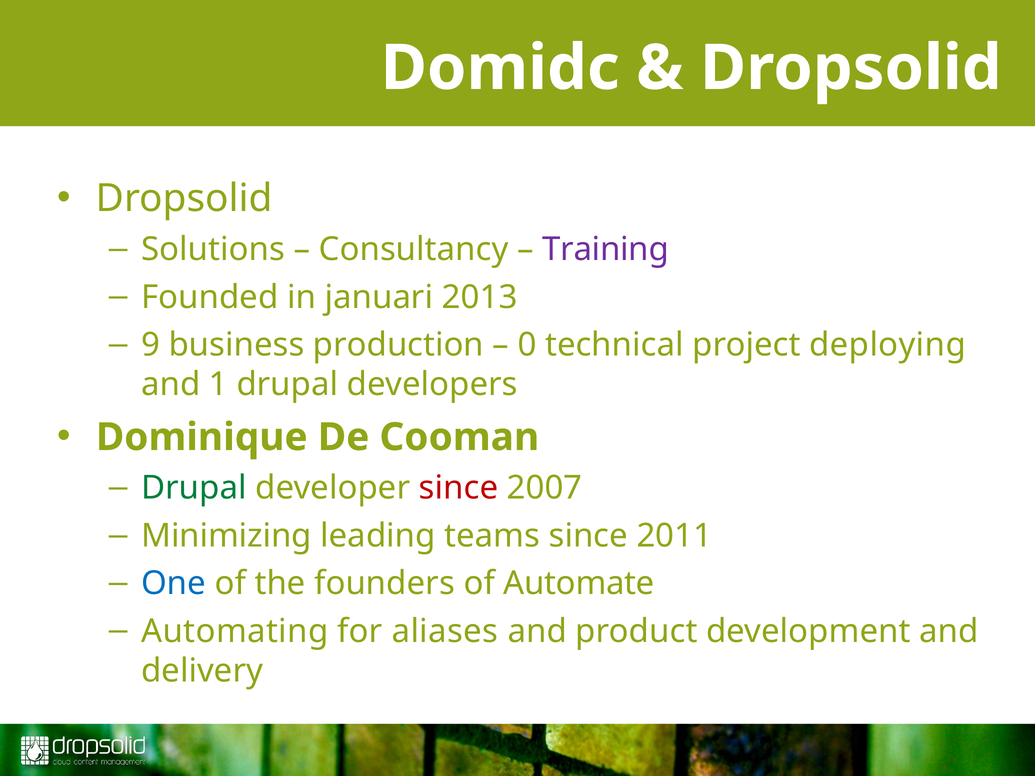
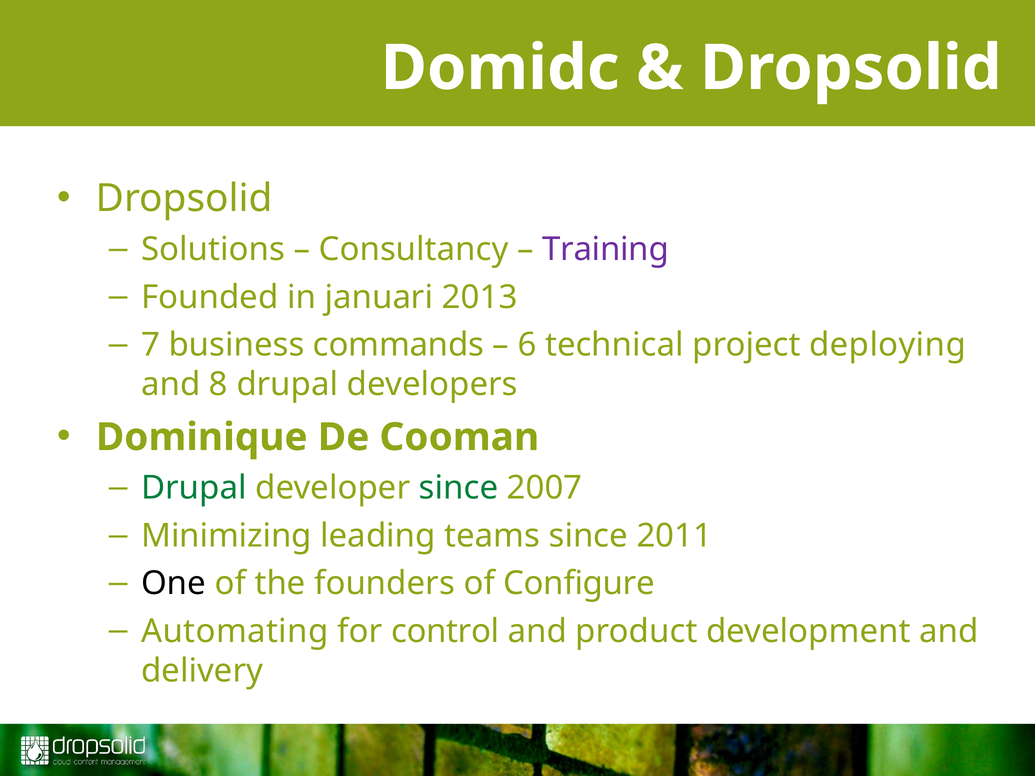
9: 9 -> 7
production: production -> commands
0: 0 -> 6
1: 1 -> 8
since at (458, 488) colour: red -> green
One colour: blue -> black
Automate: Automate -> Configure
aliases: aliases -> control
